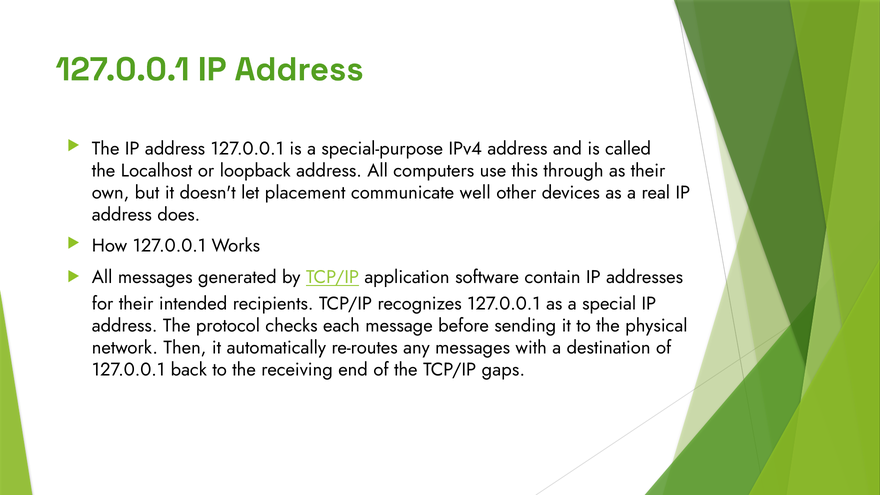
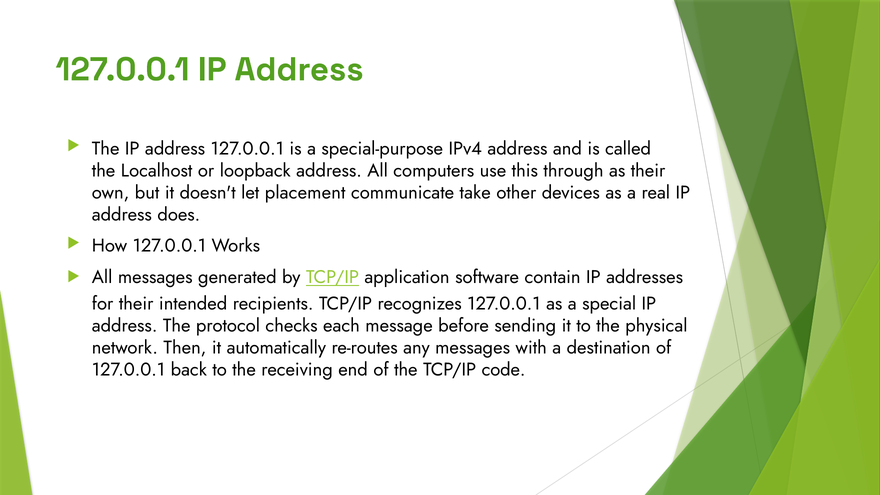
well: well -> take
gaps: gaps -> code
